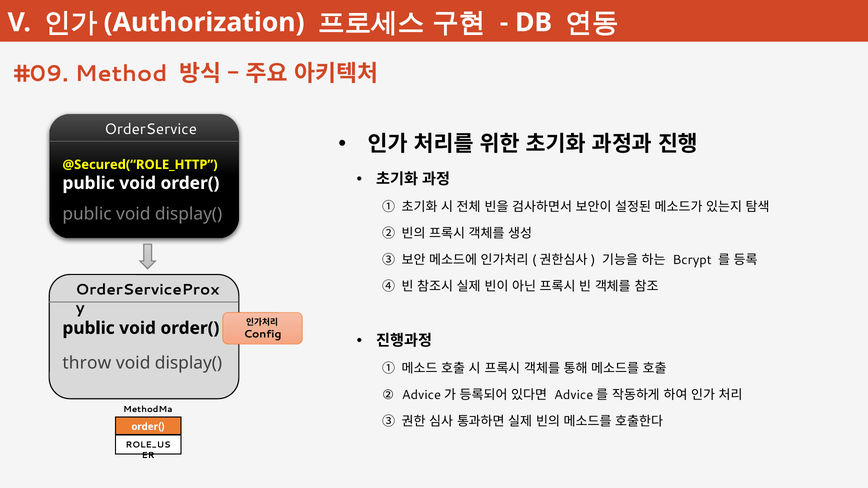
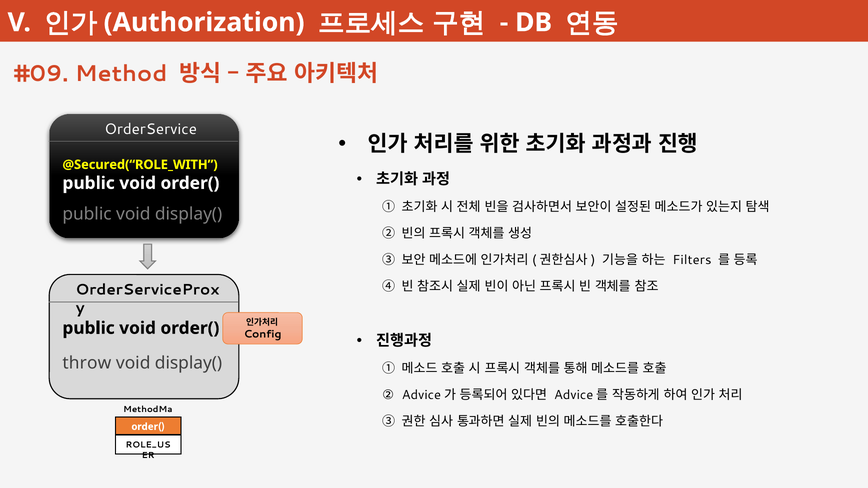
@Secured(“ROLE_HTTP: @Secured(“ROLE_HTTP -> @Secured(“ROLE_WITH
Bcrypt: Bcrypt -> Filters
